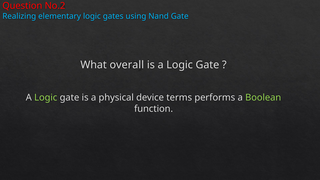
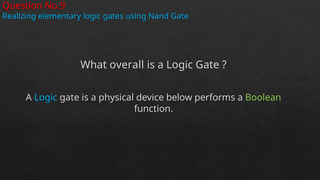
No.2: No.2 -> No.9
Logic at (46, 97) colour: light green -> light blue
terms: terms -> below
